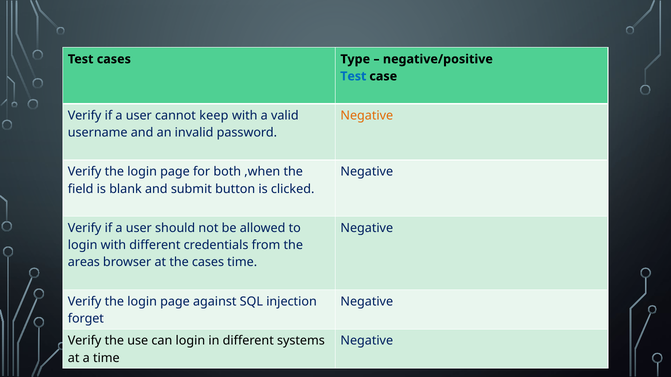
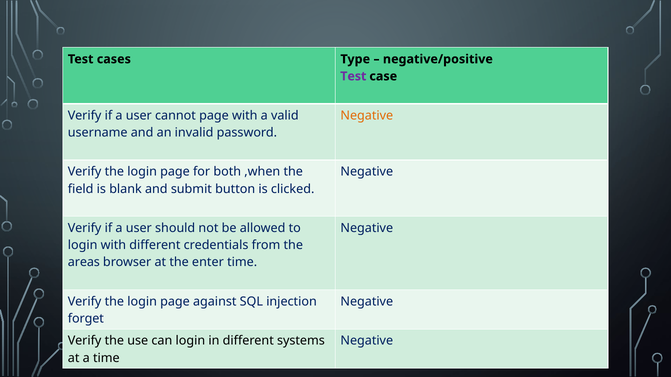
Test at (353, 76) colour: blue -> purple
cannot keep: keep -> page
the cases: cases -> enter
